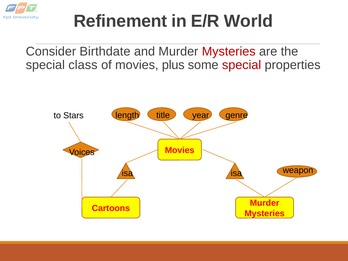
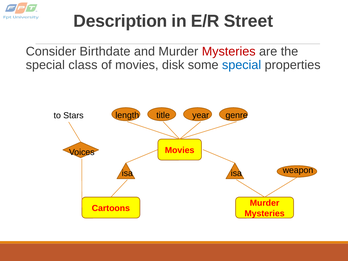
Refinement: Refinement -> Description
World: World -> Street
plus: plus -> disk
special at (242, 65) colour: red -> blue
